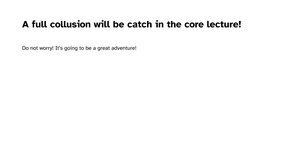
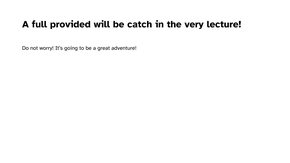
collusion: collusion -> provided
core: core -> very
